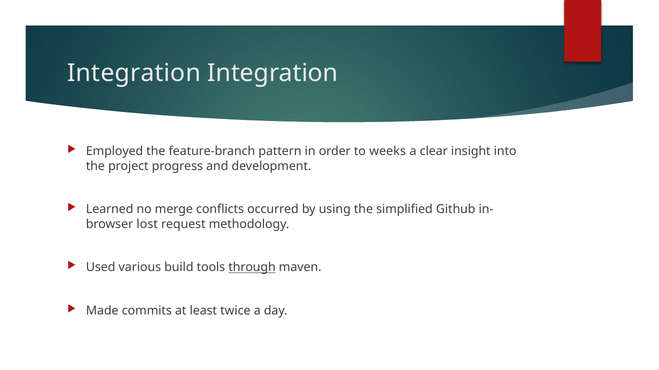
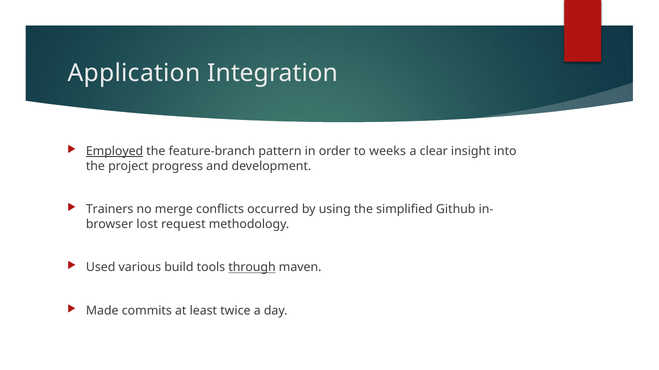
Integration at (134, 73): Integration -> Application
Employed underline: none -> present
Learned: Learned -> Trainers
